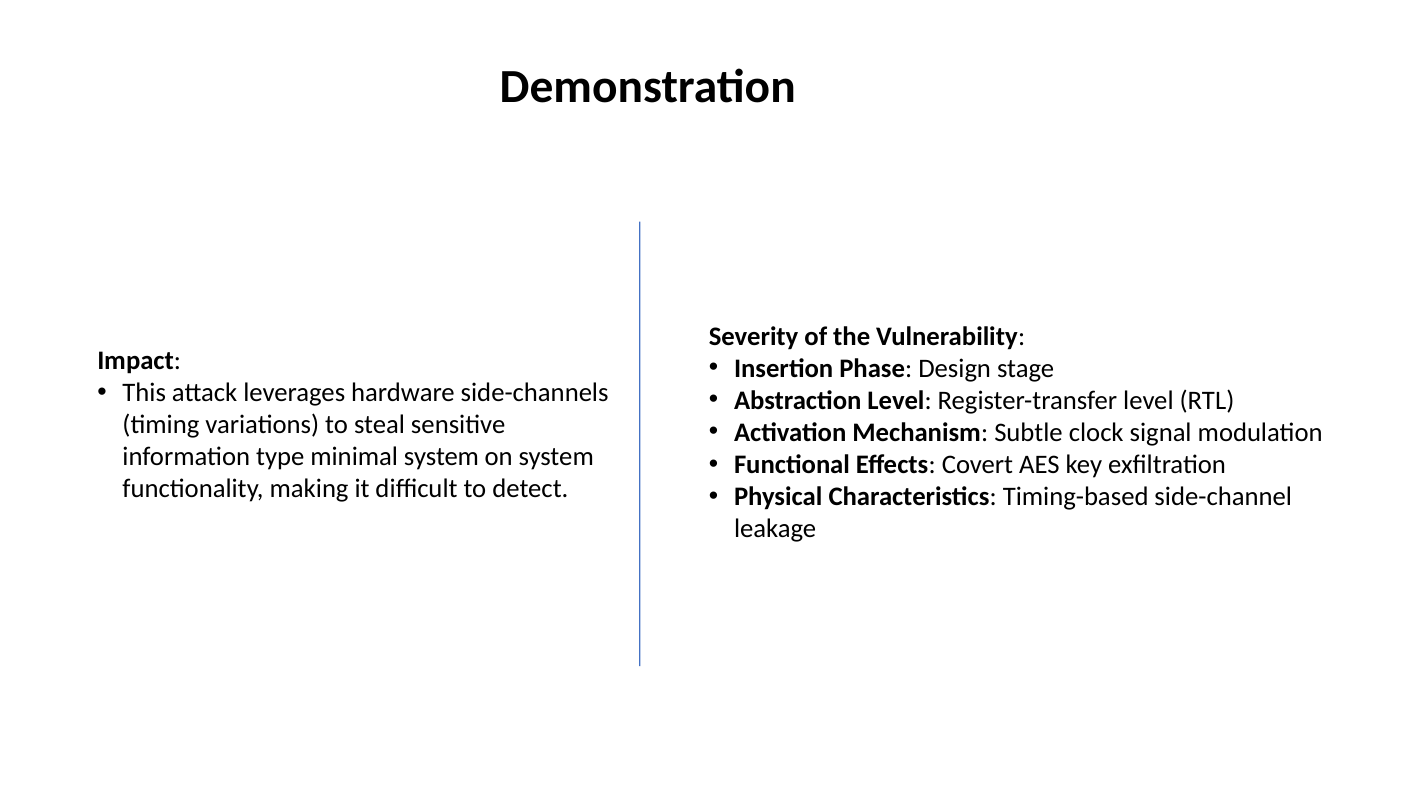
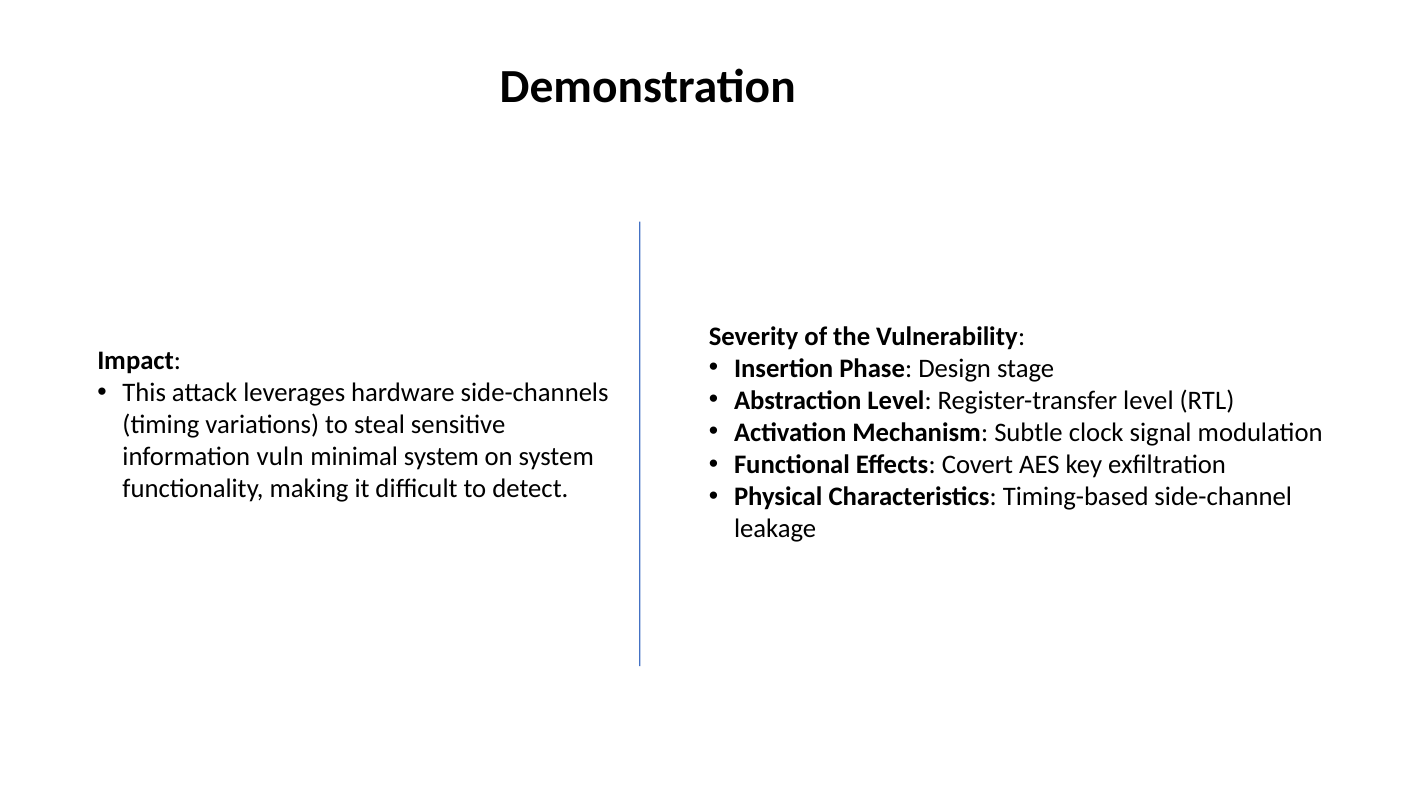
type: type -> vuln
